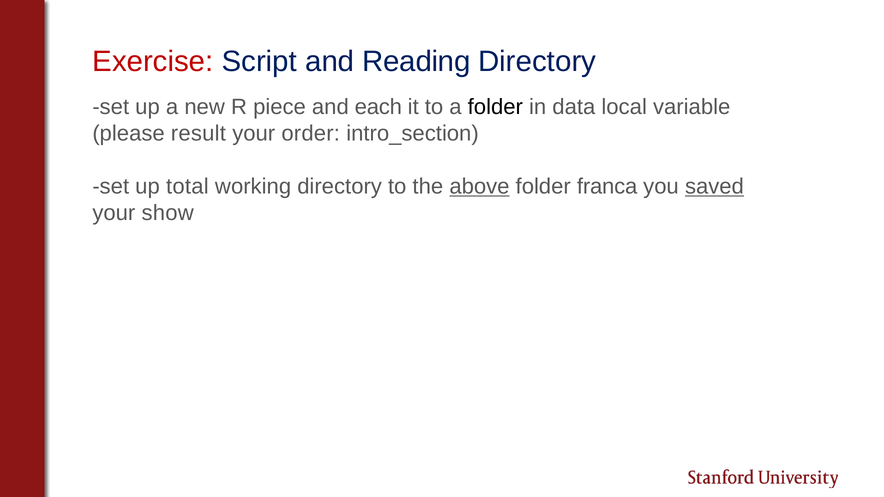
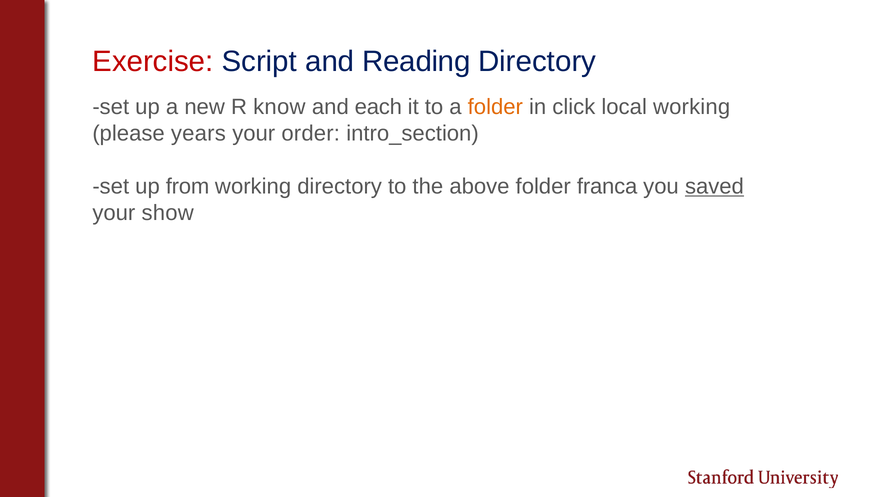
piece: piece -> know
folder at (495, 107) colour: black -> orange
data: data -> click
local variable: variable -> working
result: result -> years
total: total -> from
above underline: present -> none
